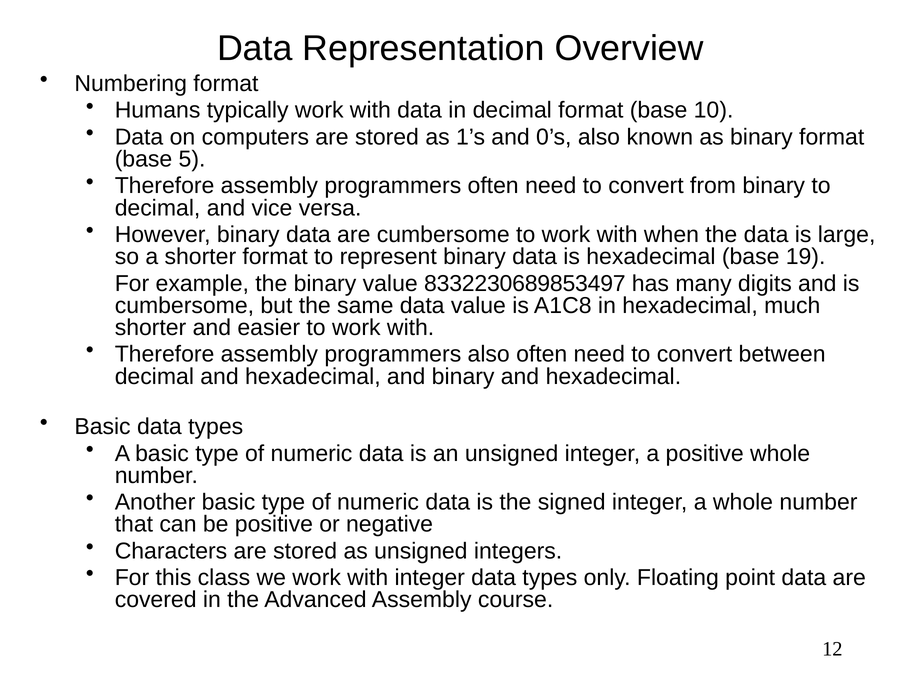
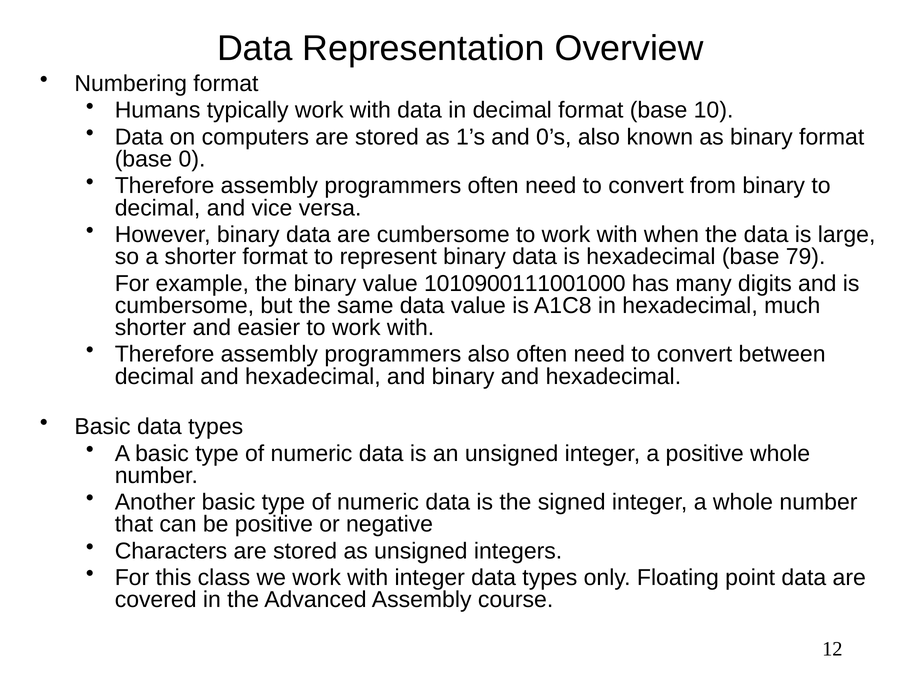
5: 5 -> 0
19: 19 -> 79
8332230689853497: 8332230689853497 -> 1010900111001000
